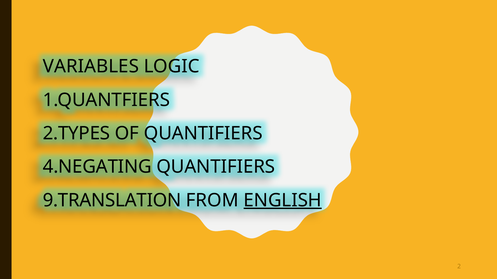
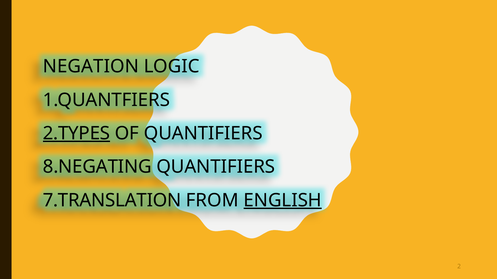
VARIABLES: VARIABLES -> NEGATION
2.TYPES underline: none -> present
4.NEGATING: 4.NEGATING -> 8.NEGATING
9.TRANSLATION: 9.TRANSLATION -> 7.TRANSLATION
